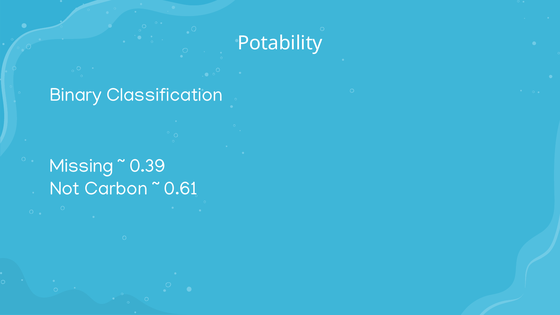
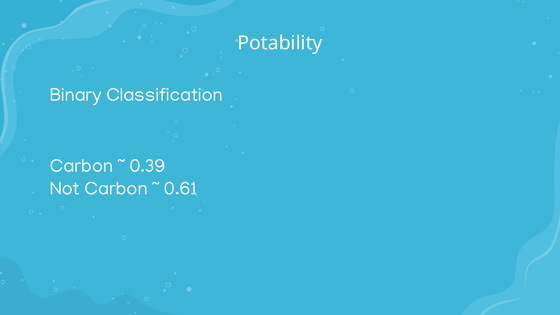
Missing at (82, 166): Missing -> Carbon
